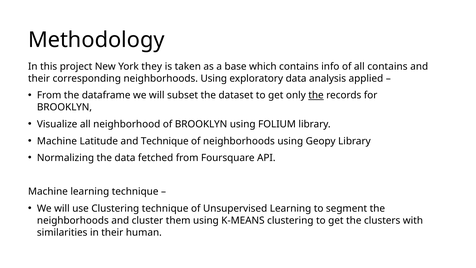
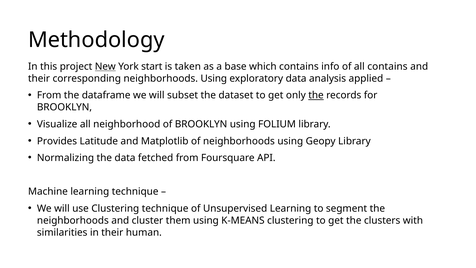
New underline: none -> present
they: they -> start
Machine at (57, 141): Machine -> Provides
and Technique: Technique -> Matplotlib
